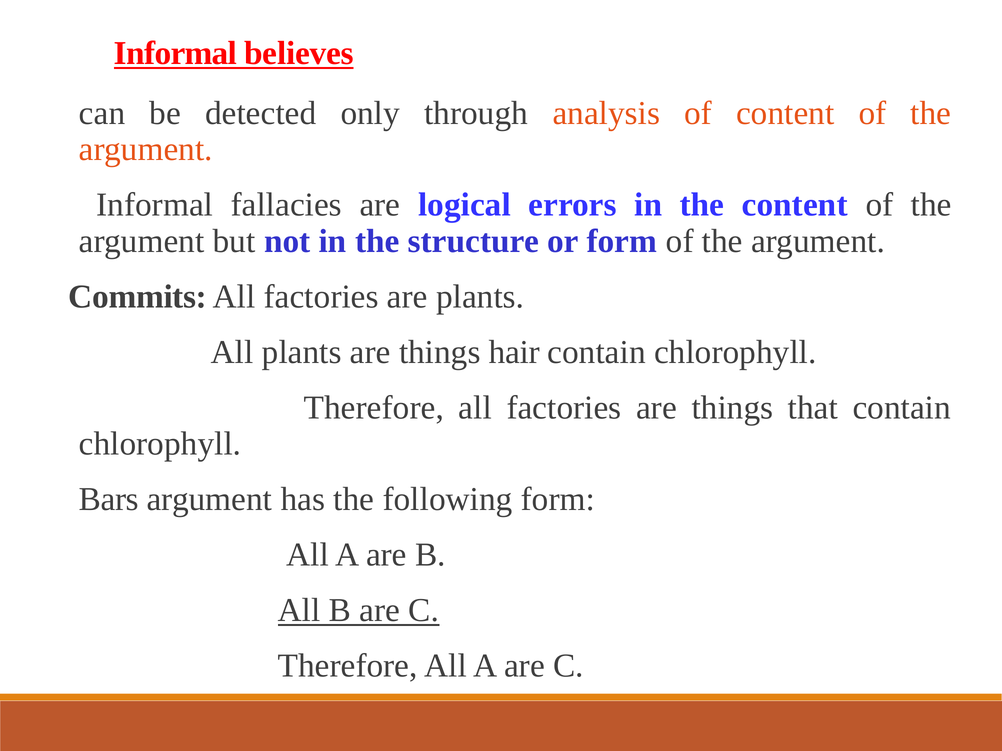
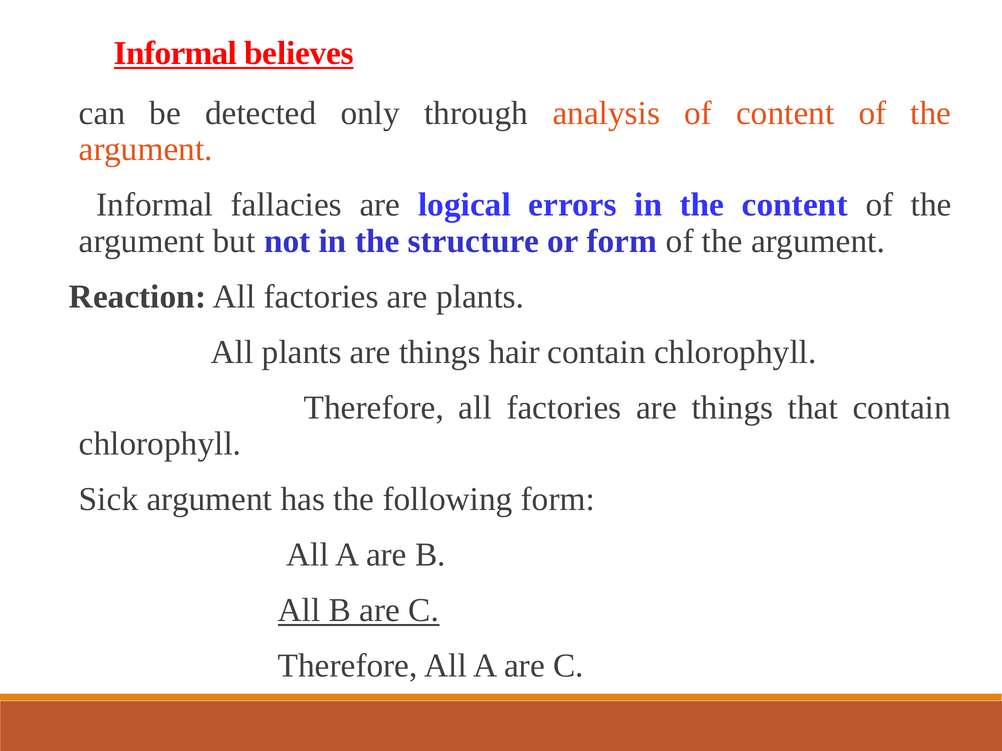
Commits: Commits -> Reaction
Bars: Bars -> Sick
